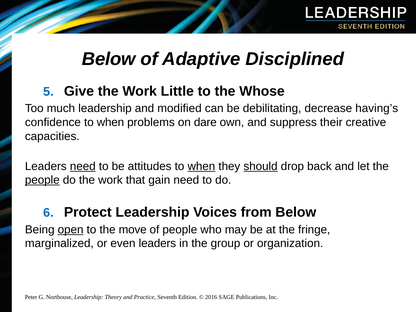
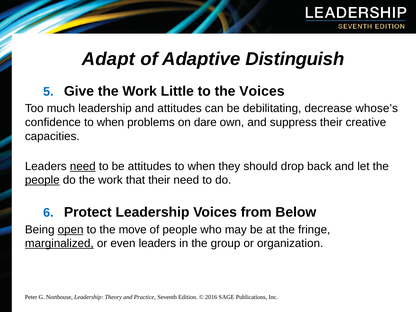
Below at (109, 59): Below -> Adapt
Disciplined: Disciplined -> Distinguish
the Whose: Whose -> Voices
and modified: modified -> attitudes
having’s: having’s -> whose’s
when at (201, 166) underline: present -> none
should underline: present -> none
that gain: gain -> their
marginalized underline: none -> present
